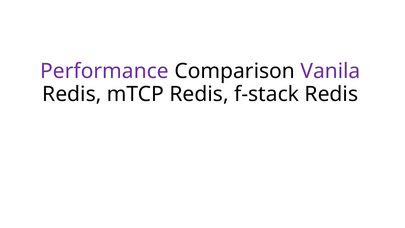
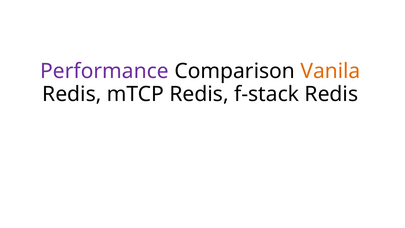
Vanila colour: purple -> orange
